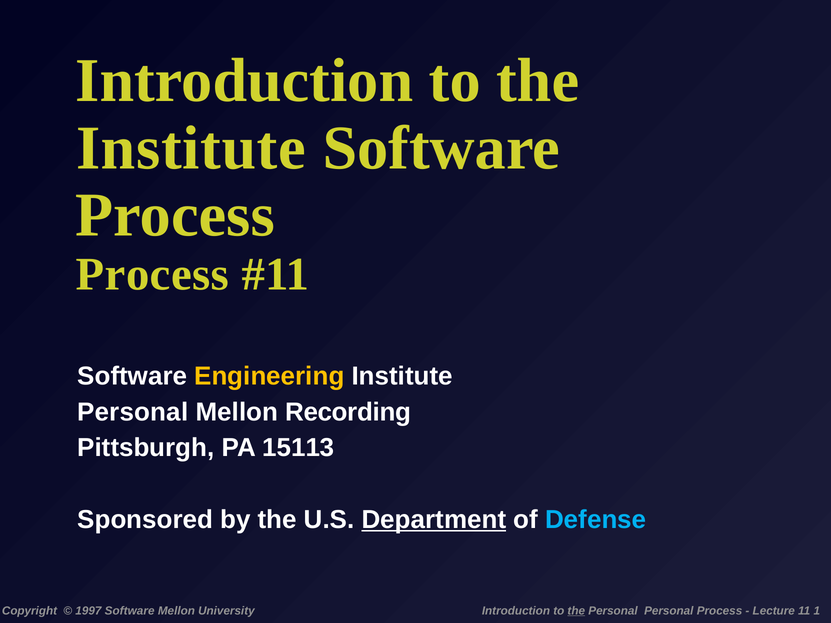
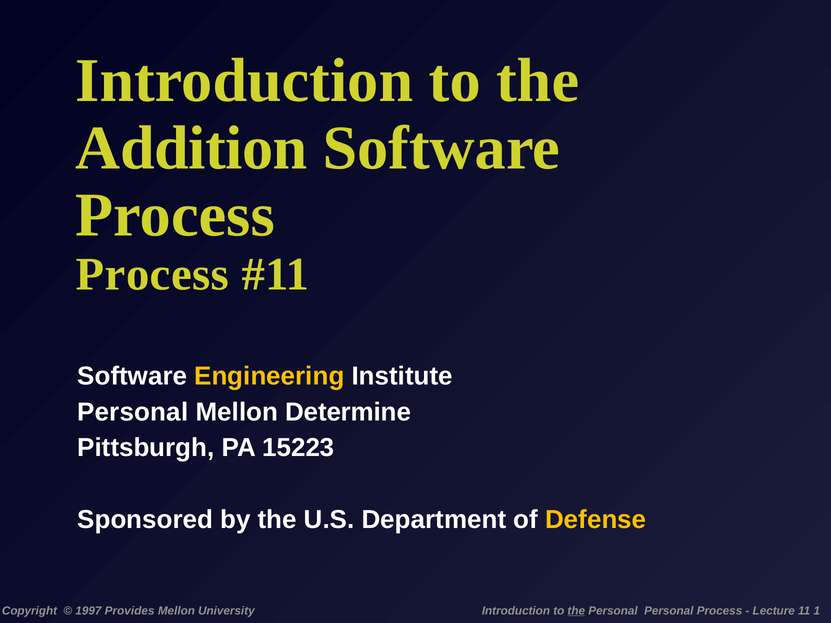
Institute at (191, 148): Institute -> Addition
Recording: Recording -> Determine
15113: 15113 -> 15223
Department underline: present -> none
Defense colour: light blue -> yellow
Software at (130, 611): Software -> Provides
